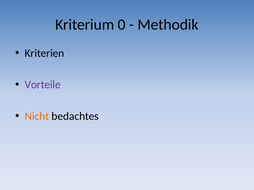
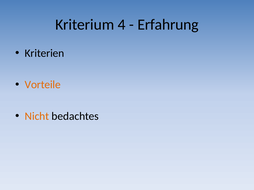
0: 0 -> 4
Methodik: Methodik -> Erfahrung
Vorteile colour: purple -> orange
